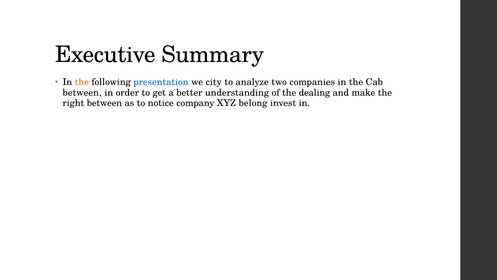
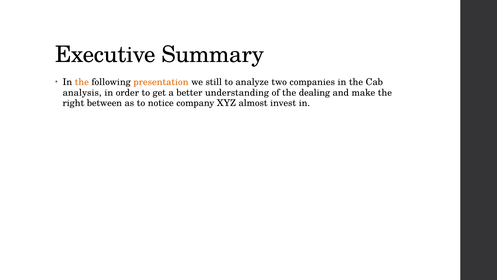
presentation colour: blue -> orange
city: city -> still
between at (82, 92): between -> analysis
belong: belong -> almost
